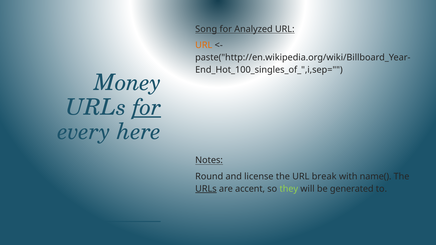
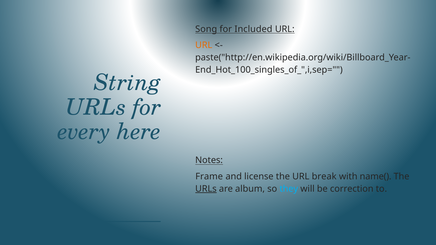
Analyzed: Analyzed -> Included
Money: Money -> String
for at (147, 107) underline: present -> none
Round: Round -> Frame
accent: accent -> album
they colour: light green -> light blue
generated: generated -> correction
